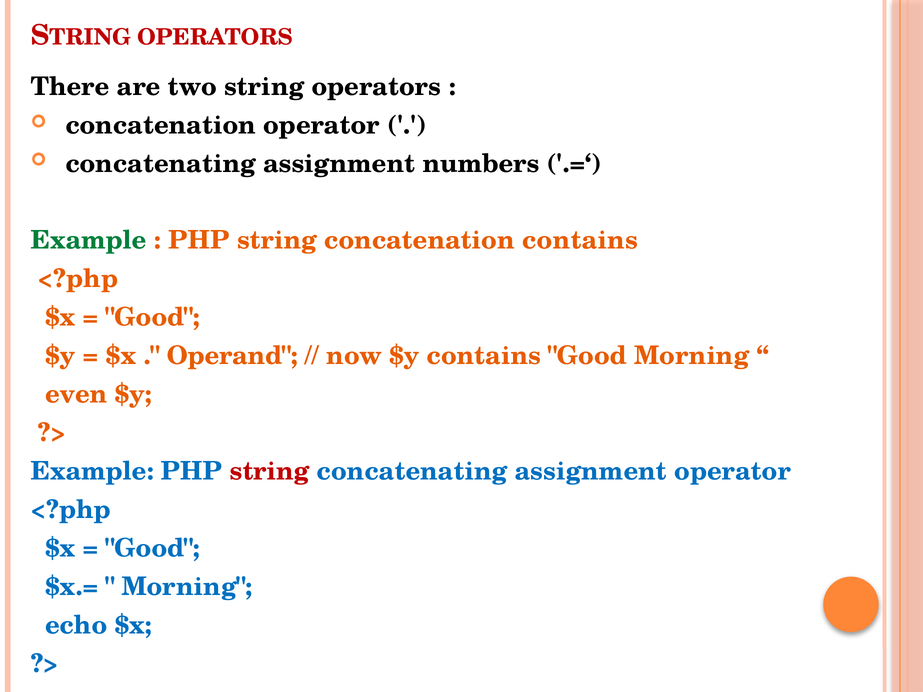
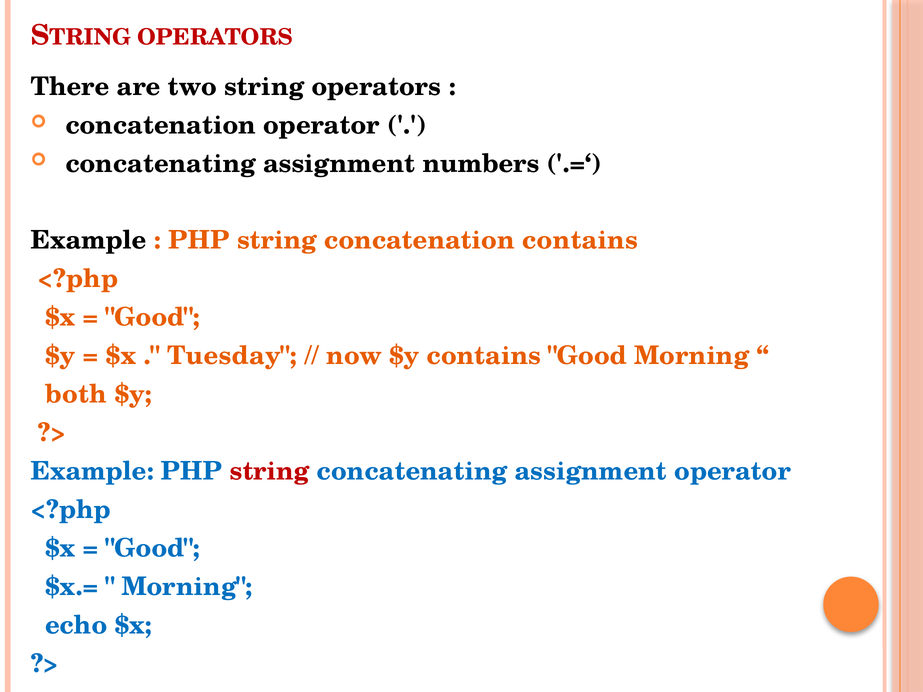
Example at (89, 241) colour: green -> black
Operand: Operand -> Tuesday
even: even -> both
